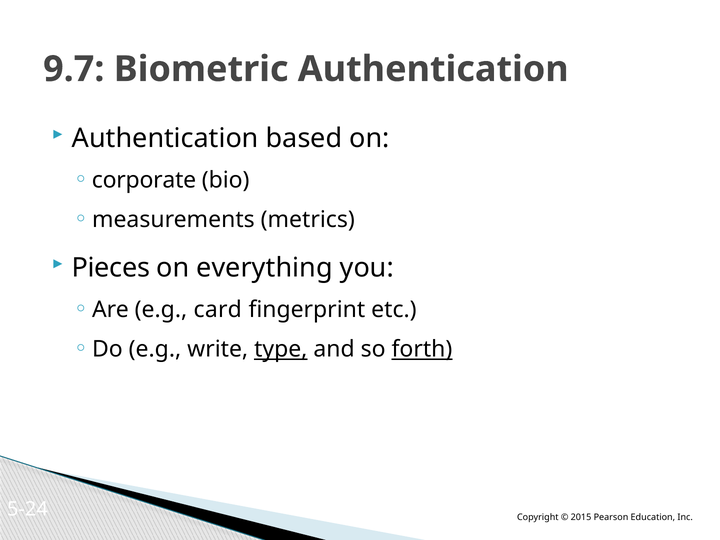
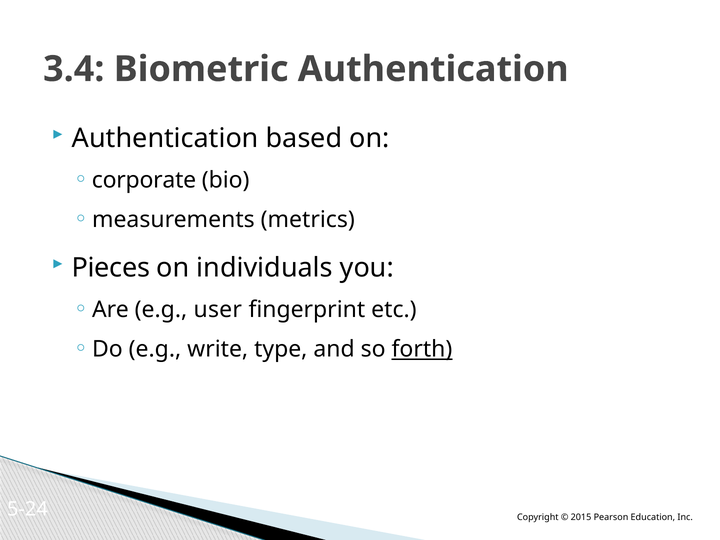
9.7: 9.7 -> 3.4
everything: everything -> individuals
card: card -> user
type underline: present -> none
